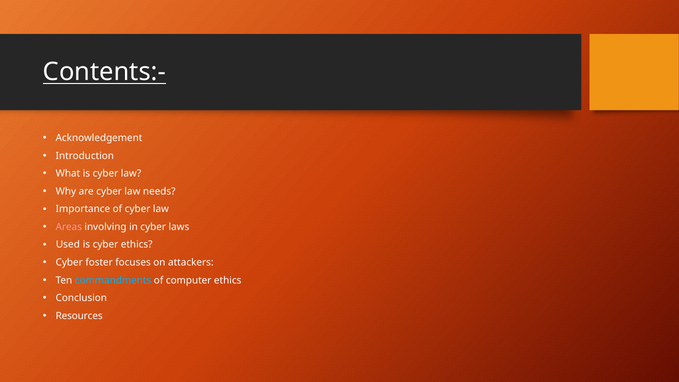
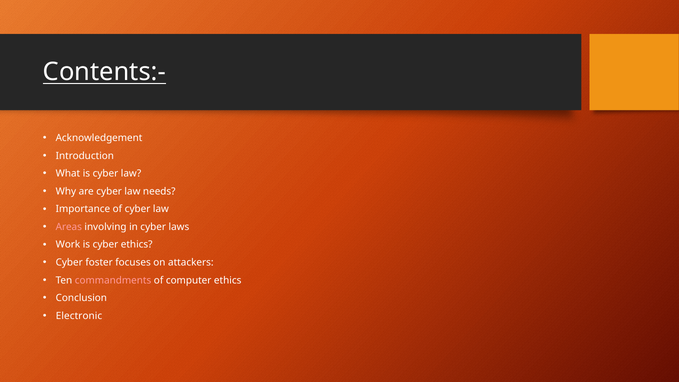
Used: Used -> Work
commandments colour: light blue -> pink
Resources: Resources -> Electronic
